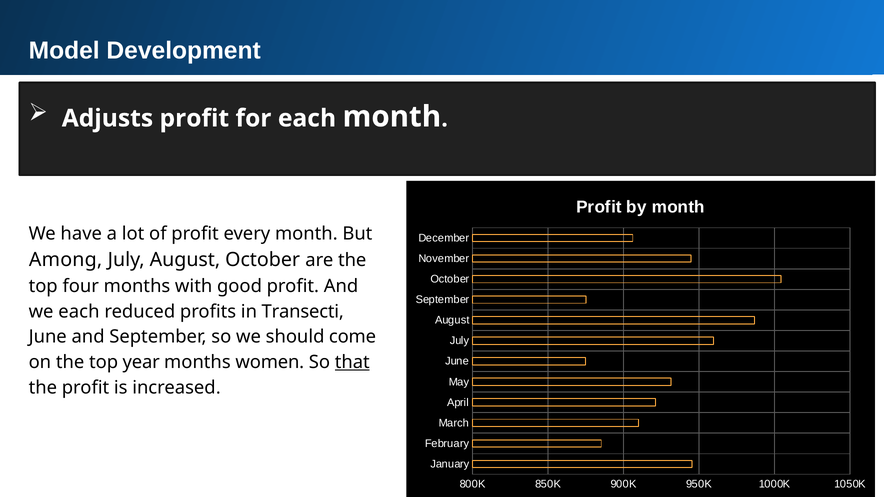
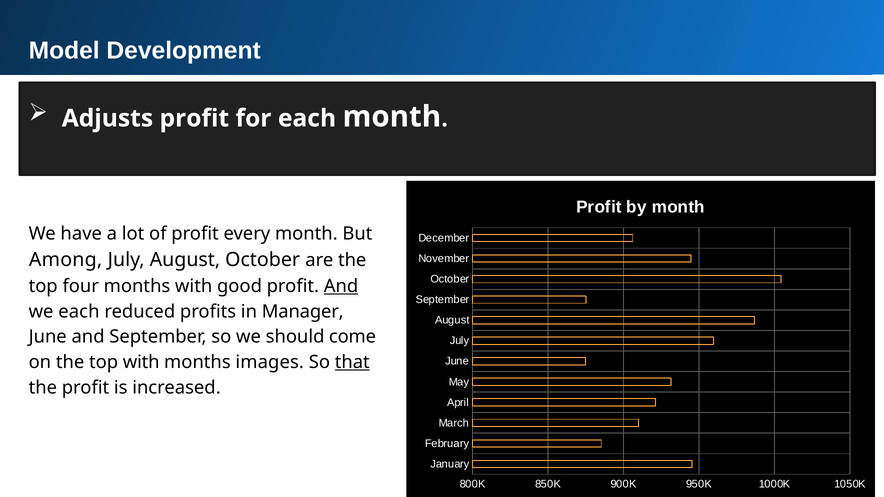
And at (341, 286) underline: none -> present
Transecti: Transecti -> Manager
top year: year -> with
months women: women -> images
